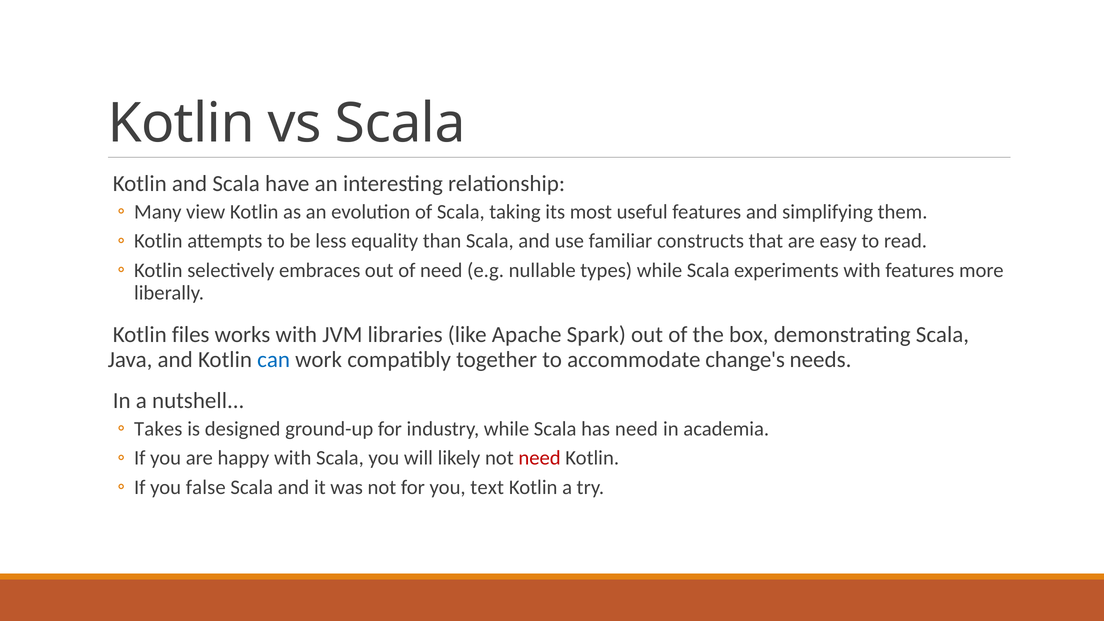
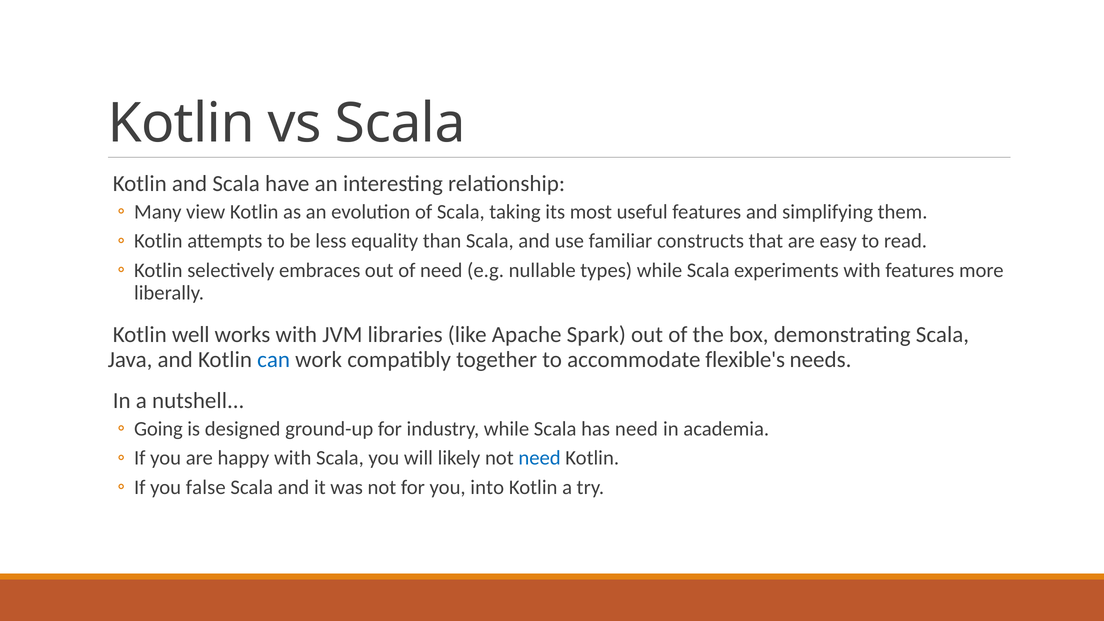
files: files -> well
change's: change's -> flexible's
Takes: Takes -> Going
need at (540, 458) colour: red -> blue
text: text -> into
